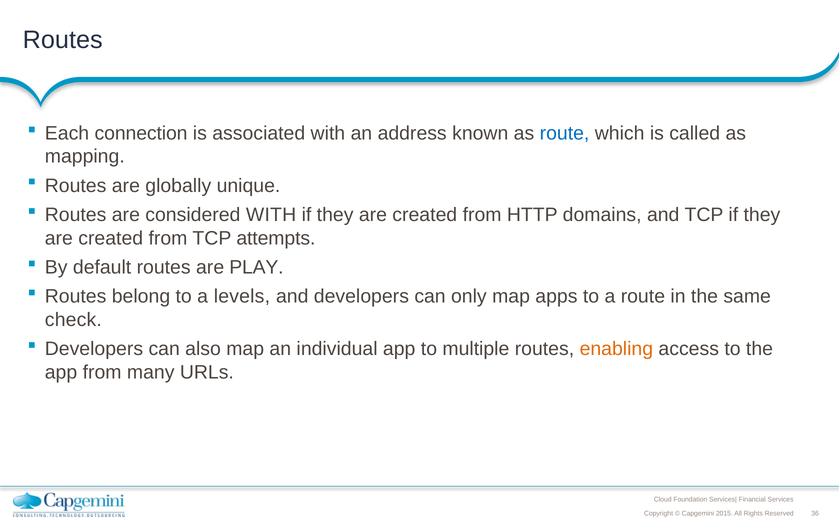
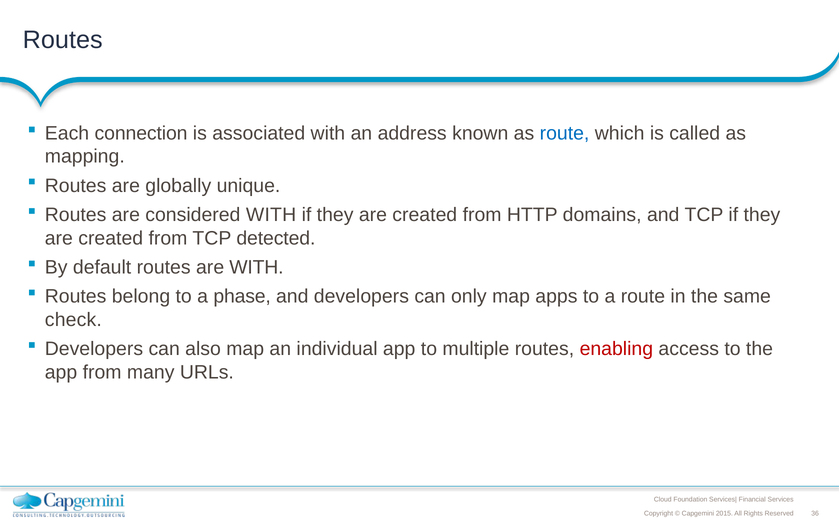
attempts: attempts -> detected
are PLAY: PLAY -> WITH
levels: levels -> phase
enabling colour: orange -> red
